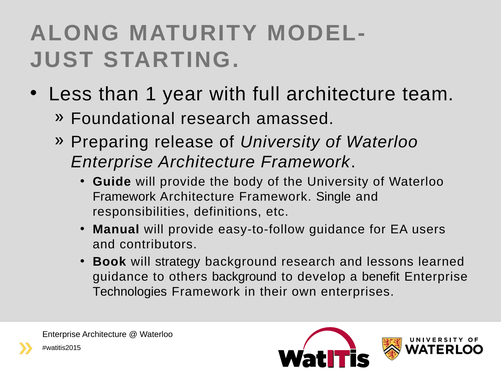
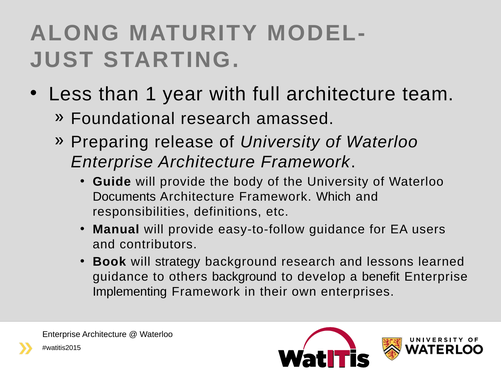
Framework at (124, 197): Framework -> Documents
Single: Single -> Which
Technologies: Technologies -> Implementing
